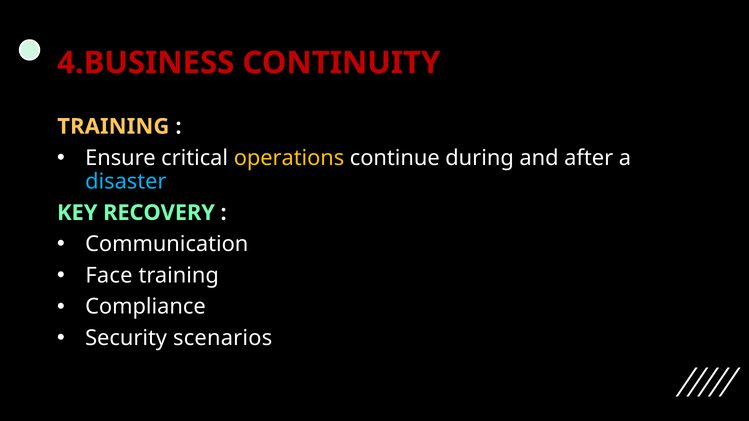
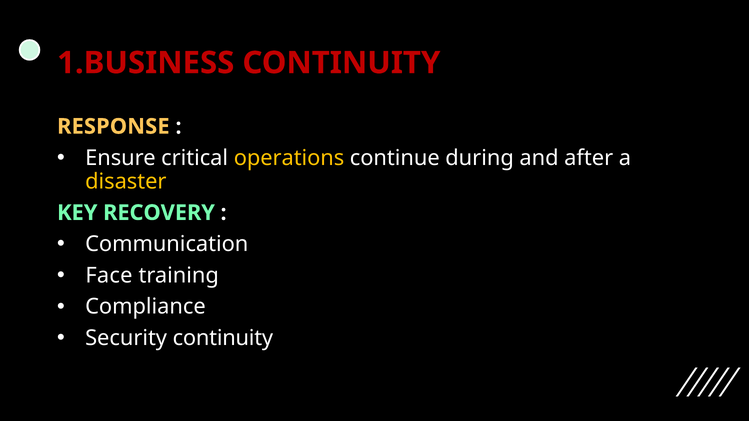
4.BUSINESS: 4.BUSINESS -> 1.BUSINESS
TRAINING at (113, 127): TRAINING -> RESPONSE
disaster colour: light blue -> yellow
Security scenarios: scenarios -> continuity
